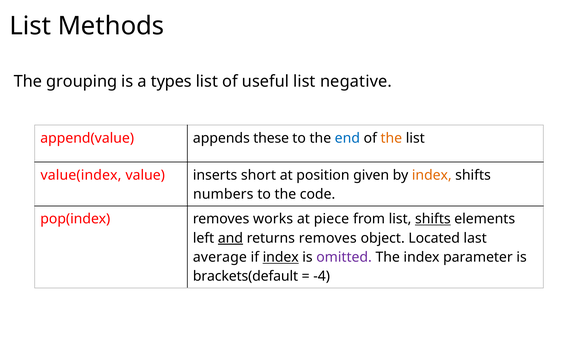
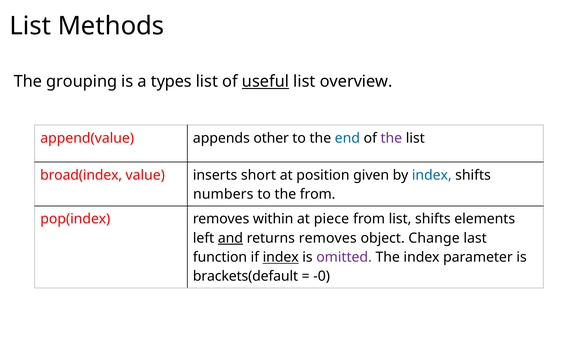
useful underline: none -> present
negative: negative -> overview
these: these -> other
the at (391, 138) colour: orange -> purple
value(index: value(index -> broad(index
index at (432, 175) colour: orange -> blue
the code: code -> from
works: works -> within
shifts at (433, 219) underline: present -> none
Located: Located -> Change
average: average -> function
-4: -4 -> -0
